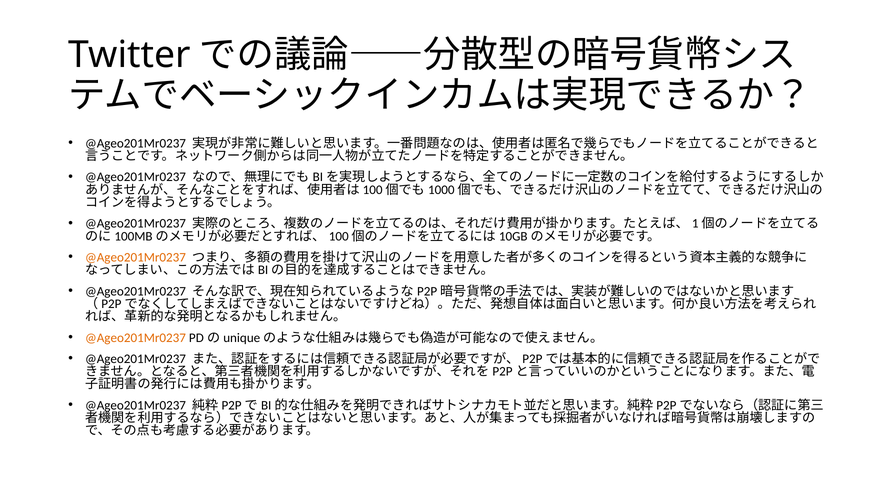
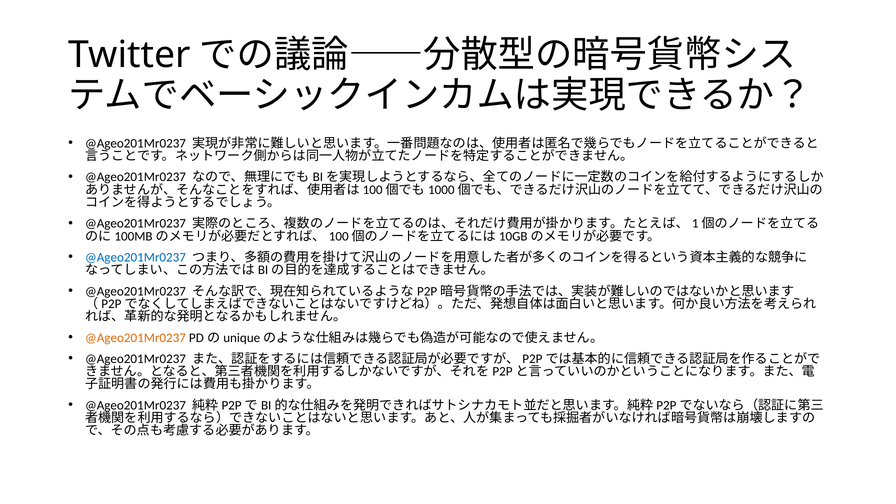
@Ageo201Mr0237 at (136, 257) colour: orange -> blue
